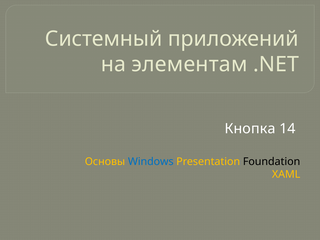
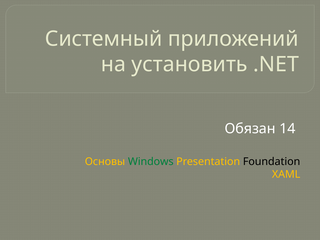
элементам: элементам -> установить
Кнопка: Кнопка -> Обязан
Windows colour: blue -> green
